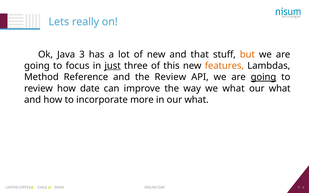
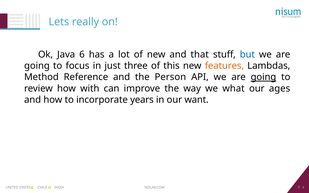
3: 3 -> 6
but colour: orange -> blue
just underline: present -> none
the Review: Review -> Person
date: date -> with
what at (280, 88): what -> ages
more: more -> years
in our what: what -> want
